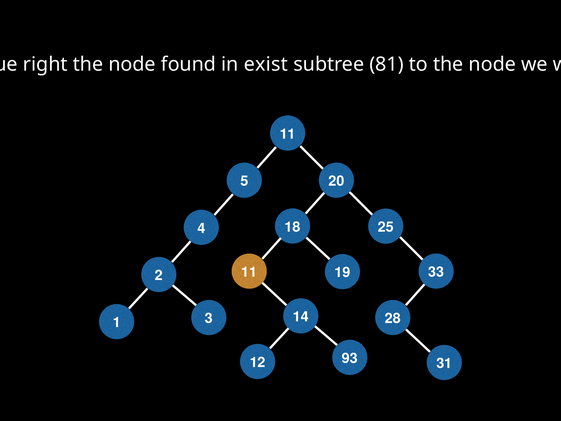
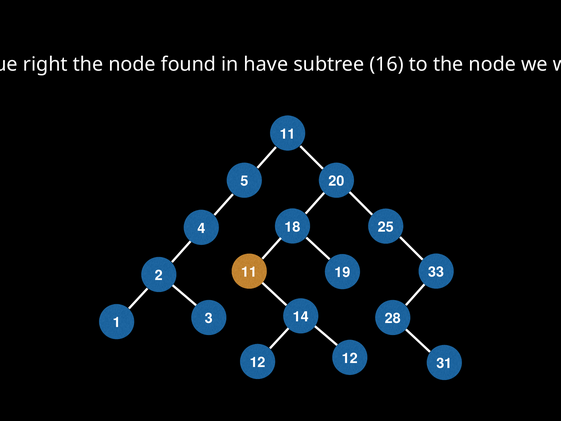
exist: exist -> have
81: 81 -> 16
93 at (350, 358): 93 -> 12
